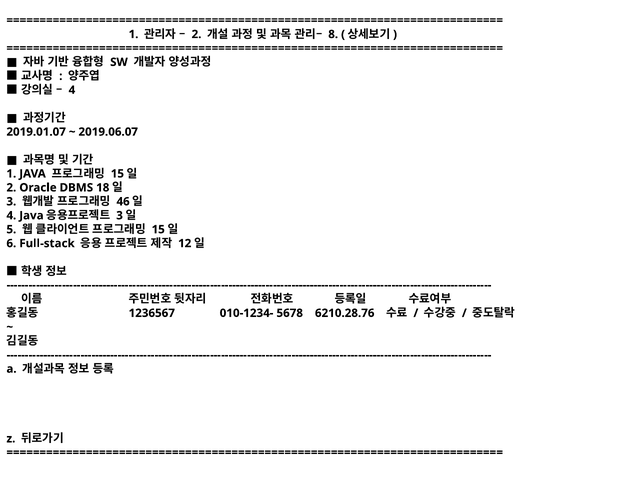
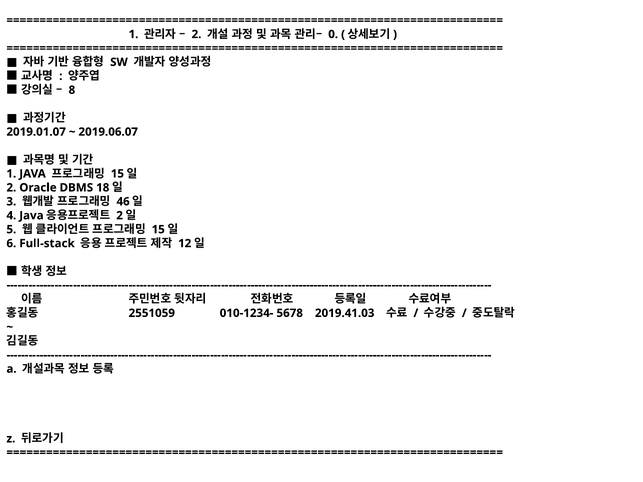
8: 8 -> 0
4 at (72, 90): 4 -> 8
3 at (120, 216): 3 -> 2
1236567: 1236567 -> 2551059
6210.28.76: 6210.28.76 -> 2019.41.03
